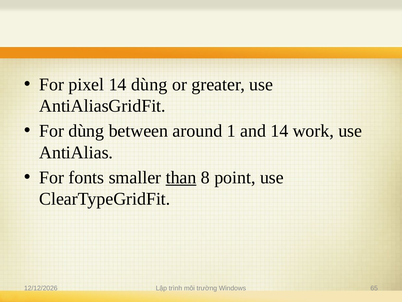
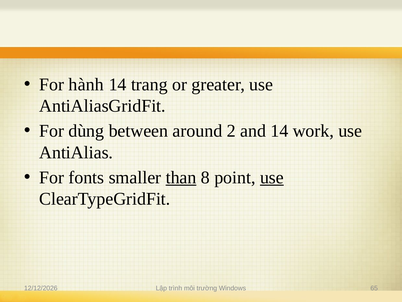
pixel: pixel -> hành
14 dùng: dùng -> trang
1: 1 -> 2
use at (272, 177) underline: none -> present
